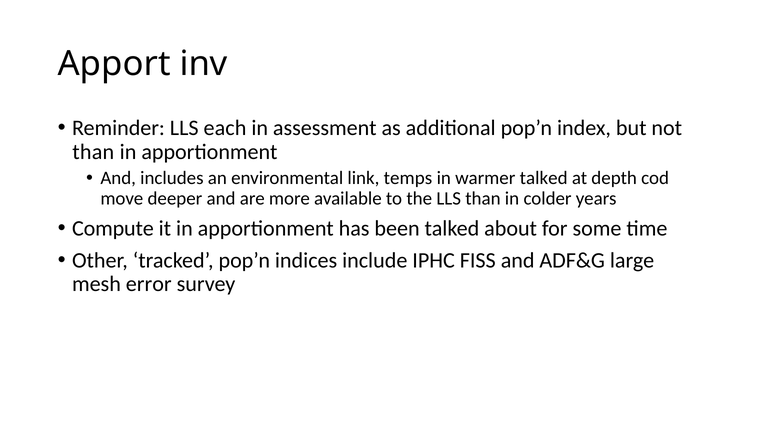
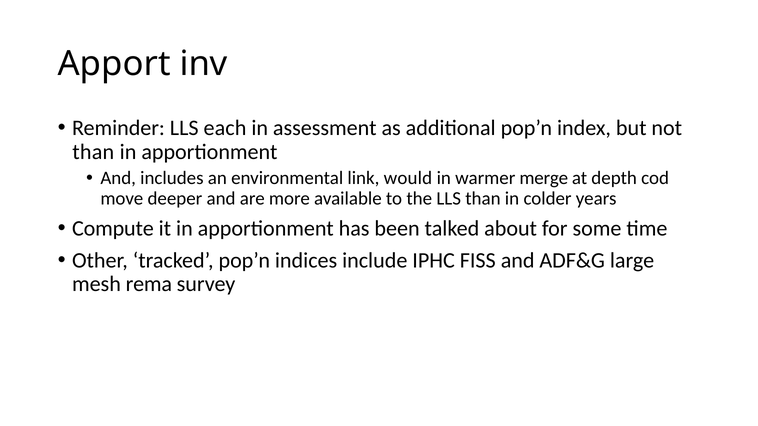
temps: temps -> would
warmer talked: talked -> merge
error: error -> rema
